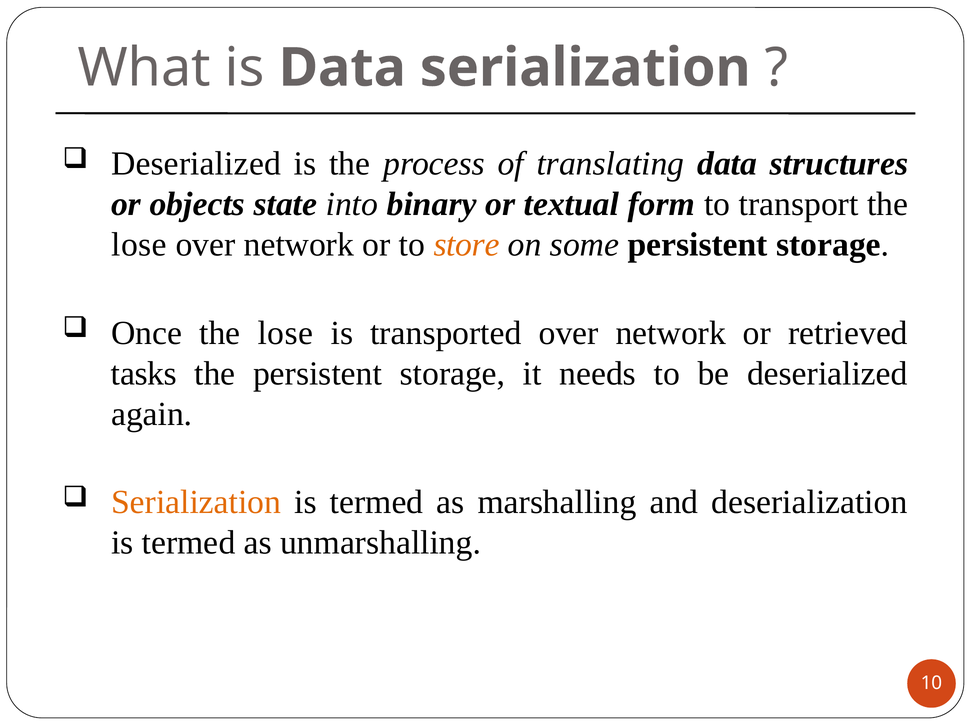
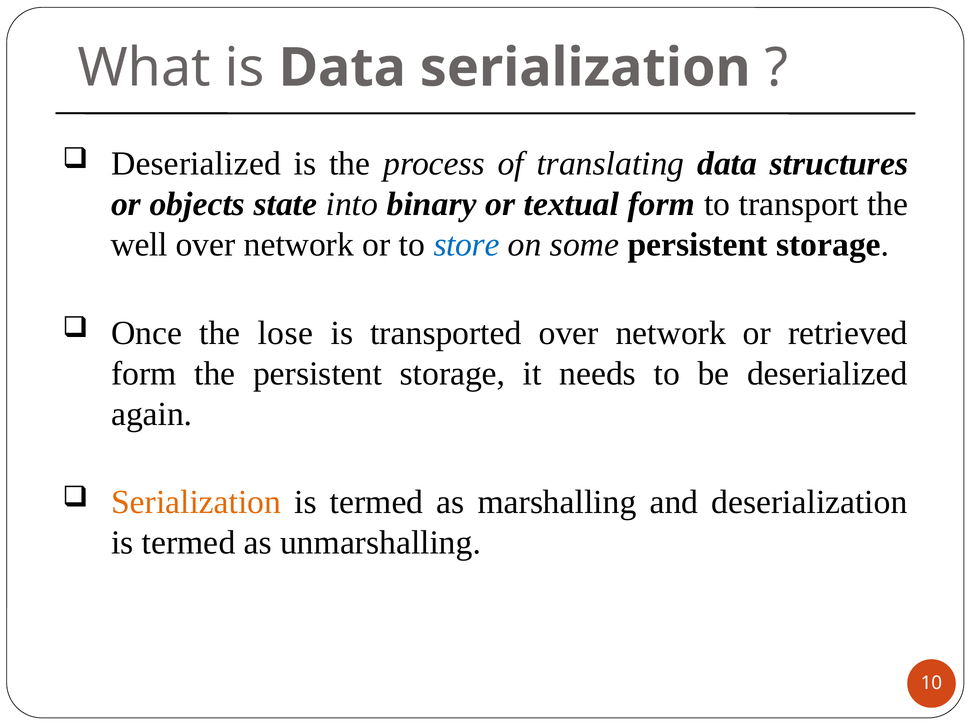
lose at (139, 245): lose -> well
store colour: orange -> blue
tasks at (144, 374): tasks -> form
